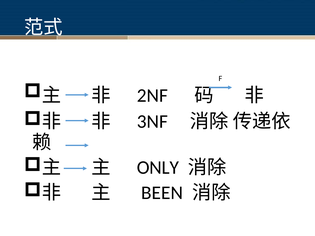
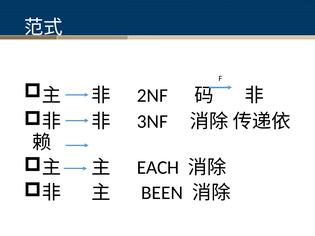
ONLY: ONLY -> EACH
